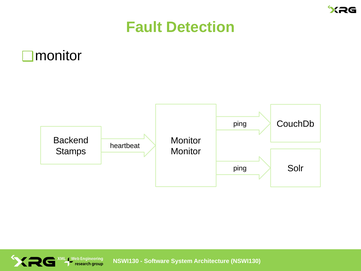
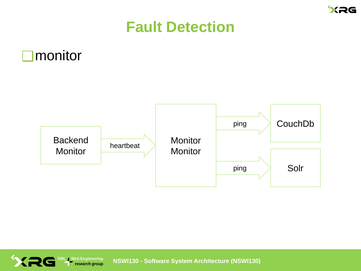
Stamps at (71, 151): Stamps -> Monitor
